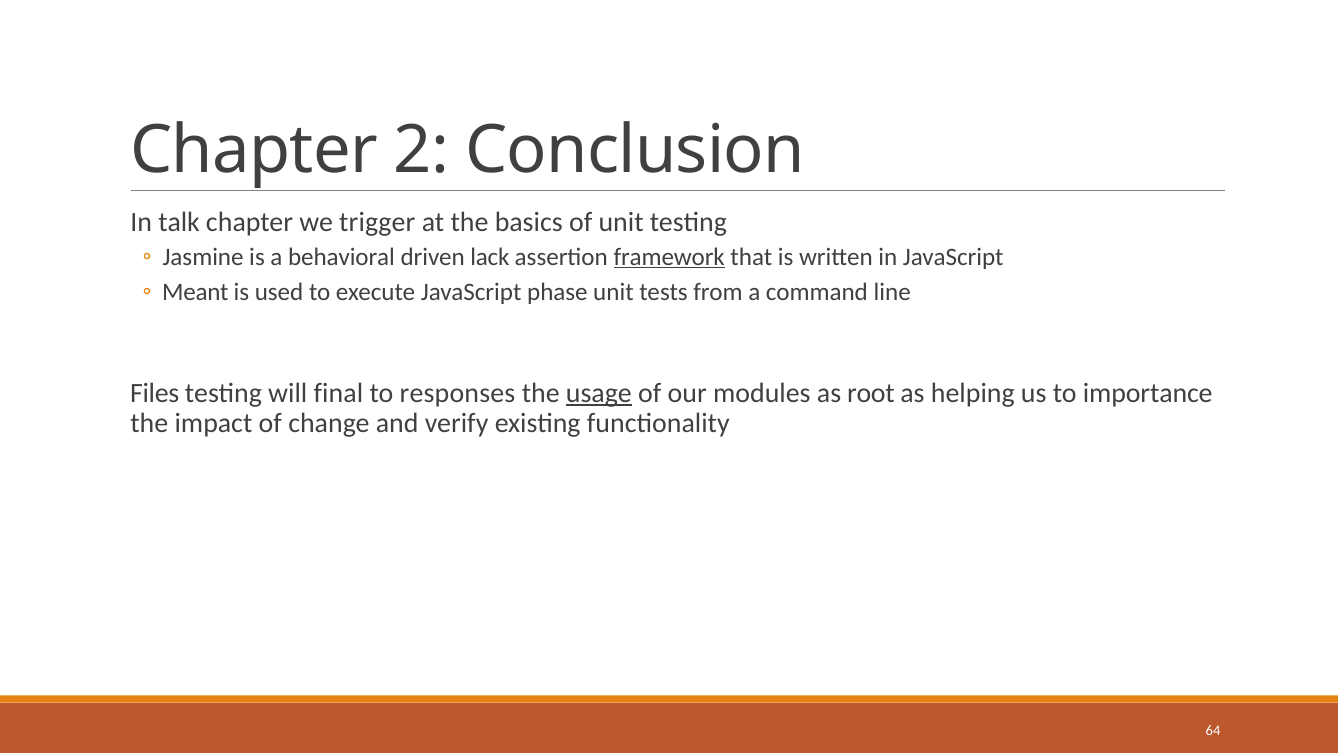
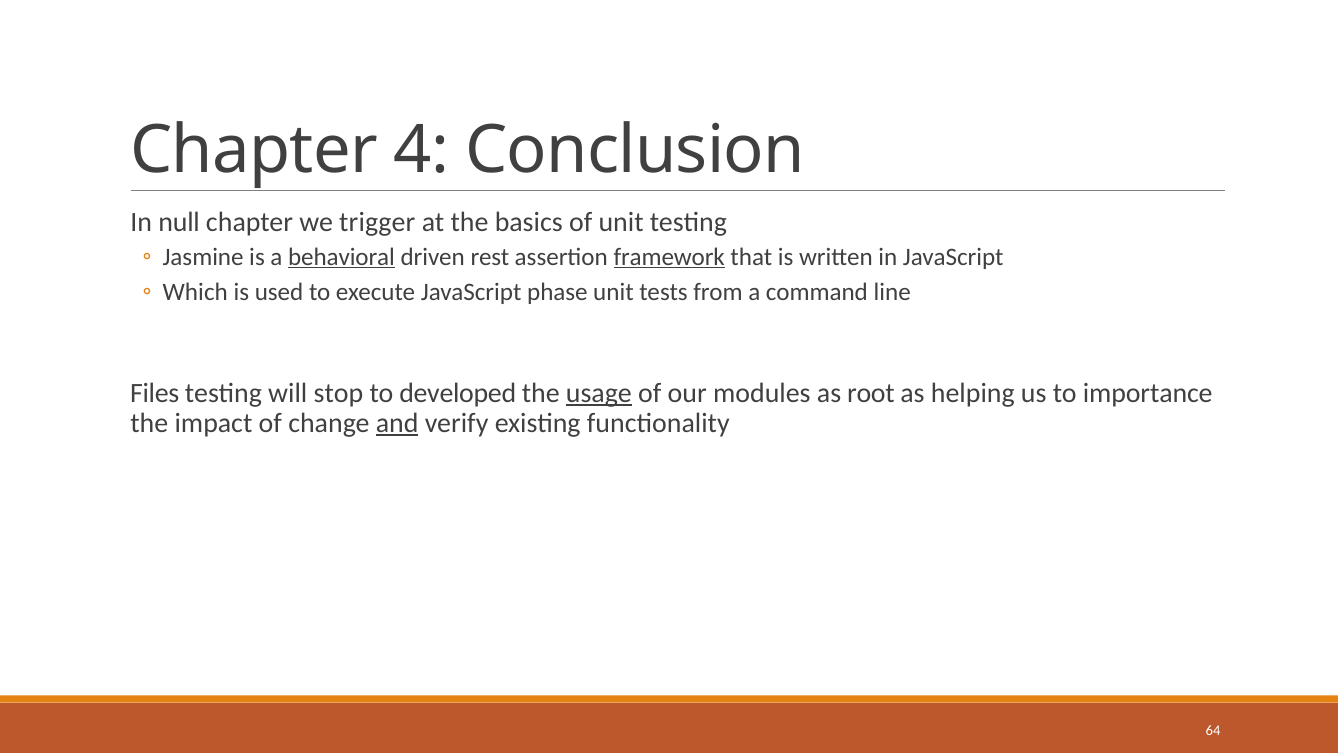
2: 2 -> 4
talk: talk -> null
behavioral underline: none -> present
lack: lack -> rest
Meant: Meant -> Which
final: final -> stop
responses: responses -> developed
and underline: none -> present
